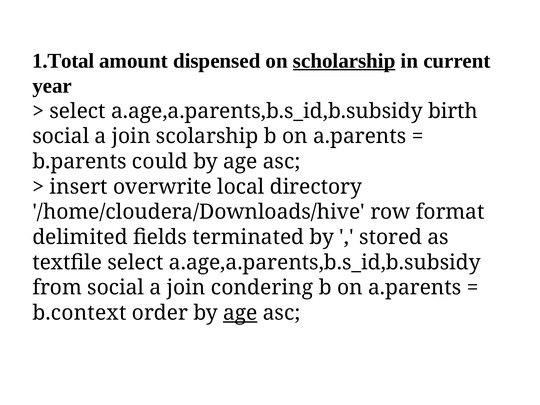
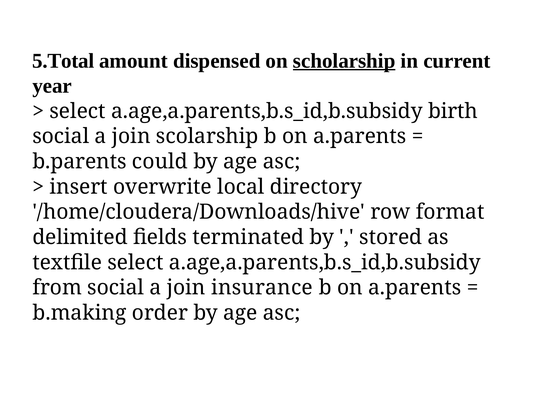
1.Total: 1.Total -> 5.Total
condering: condering -> insurance
b.context: b.context -> b.making
age at (240, 313) underline: present -> none
